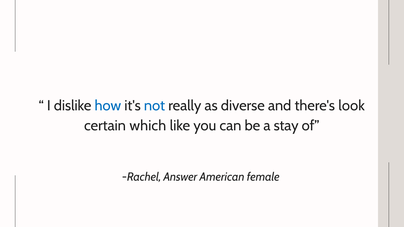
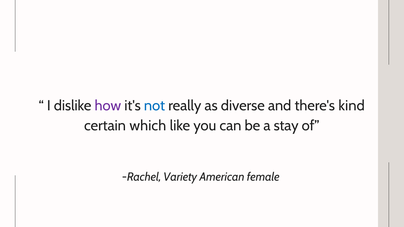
how colour: blue -> purple
look: look -> kind
Answer: Answer -> Variety
